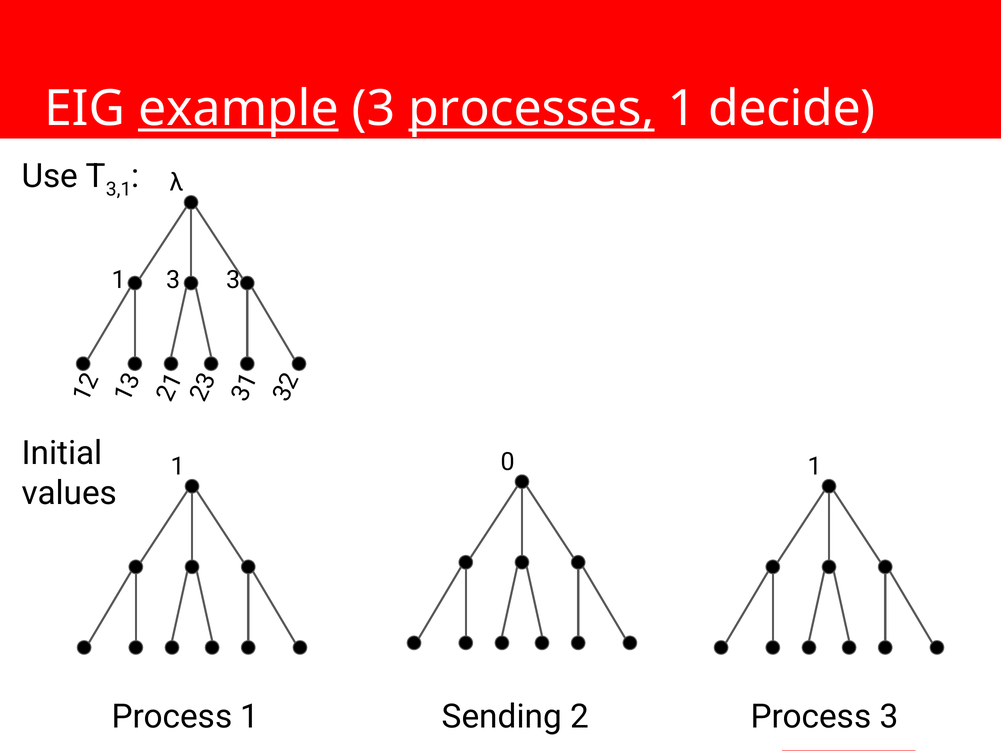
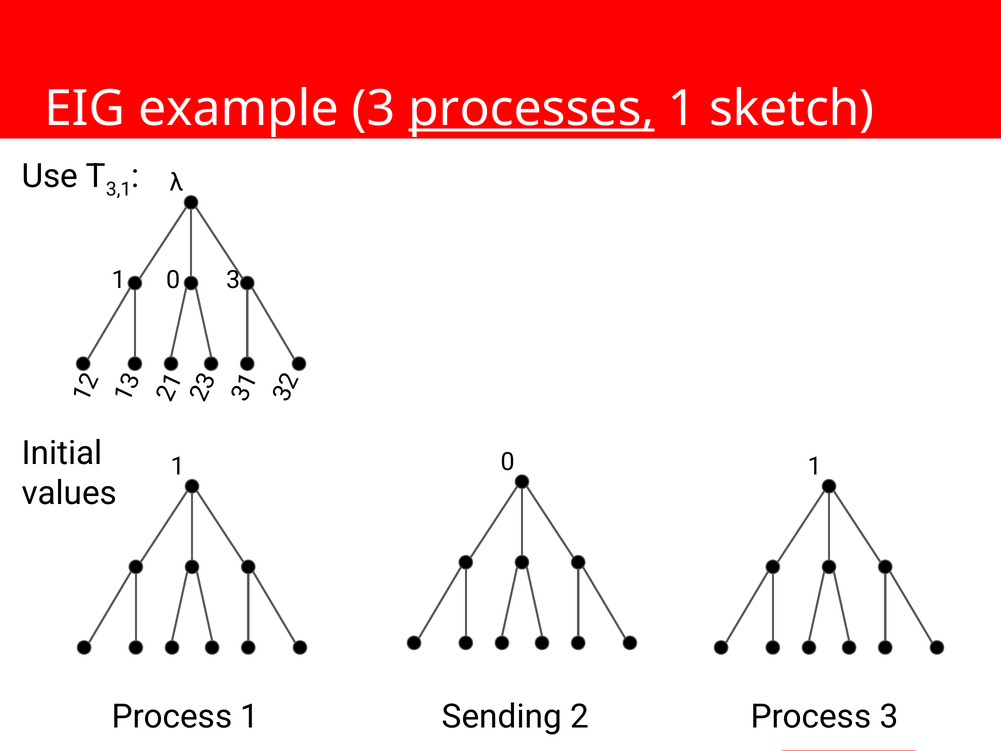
example underline: present -> none
decide: decide -> sketch
3 at (173, 280): 3 -> 0
